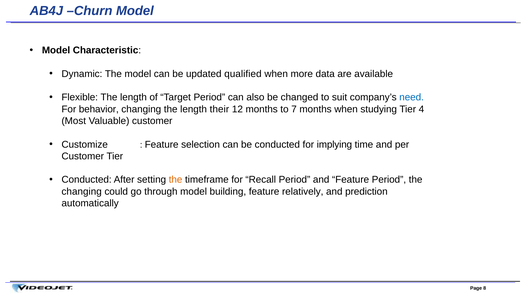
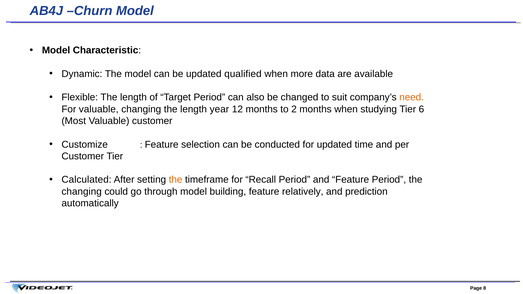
need colour: blue -> orange
For behavior: behavior -> valuable
their: their -> year
7: 7 -> 2
4: 4 -> 6
for implying: implying -> updated
Conducted at (87, 180): Conducted -> Calculated
